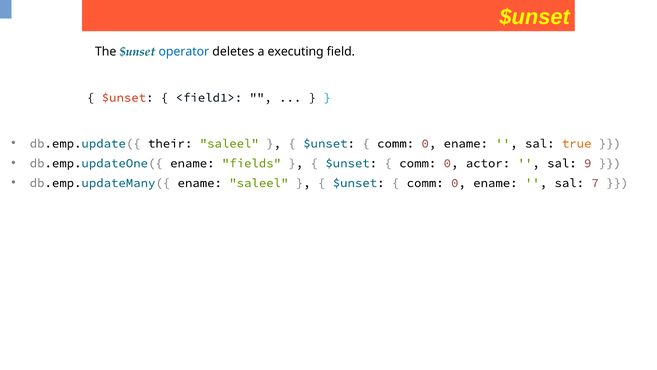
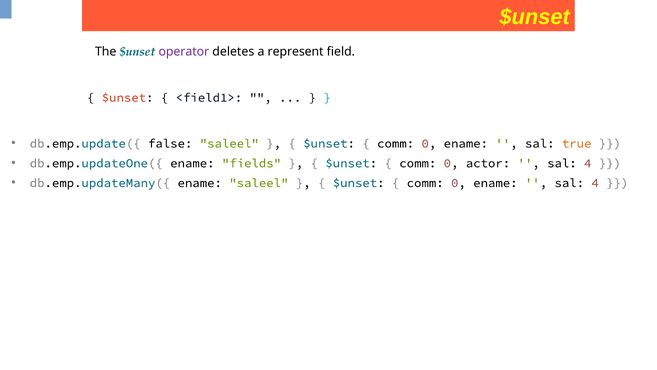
operator colour: blue -> purple
executing: executing -> represent
their: their -> false
9 at (588, 163): 9 -> 4
7 at (595, 183): 7 -> 4
